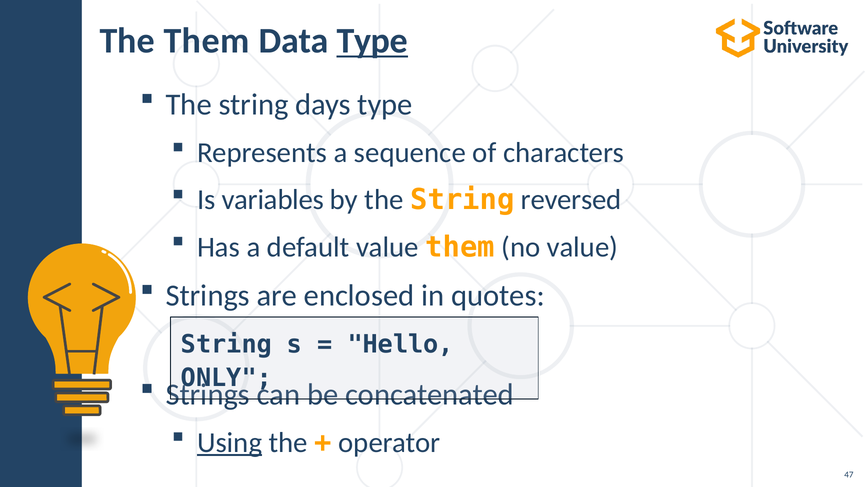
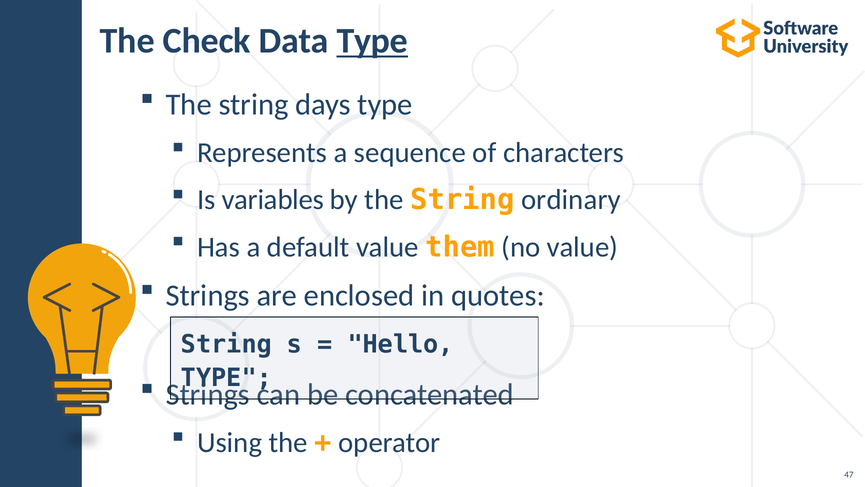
The Them: Them -> Check
reversed: reversed -> ordinary
ONLY at (226, 378): ONLY -> TYPE
Using underline: present -> none
